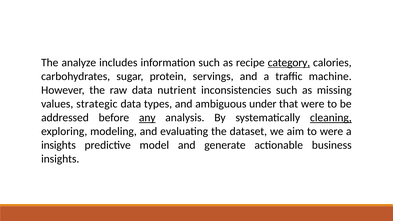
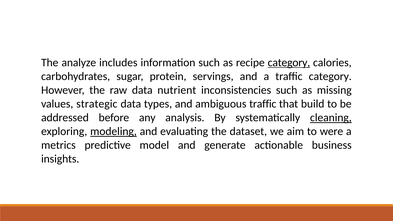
traffic machine: machine -> category
ambiguous under: under -> traffic
that were: were -> build
any underline: present -> none
modeling underline: none -> present
insights at (58, 145): insights -> metrics
